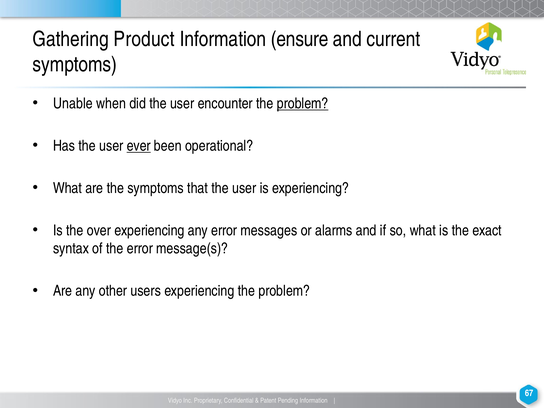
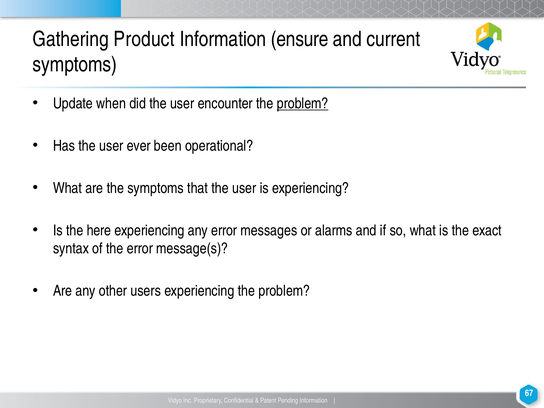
Unable: Unable -> Update
ever underline: present -> none
over: over -> here
